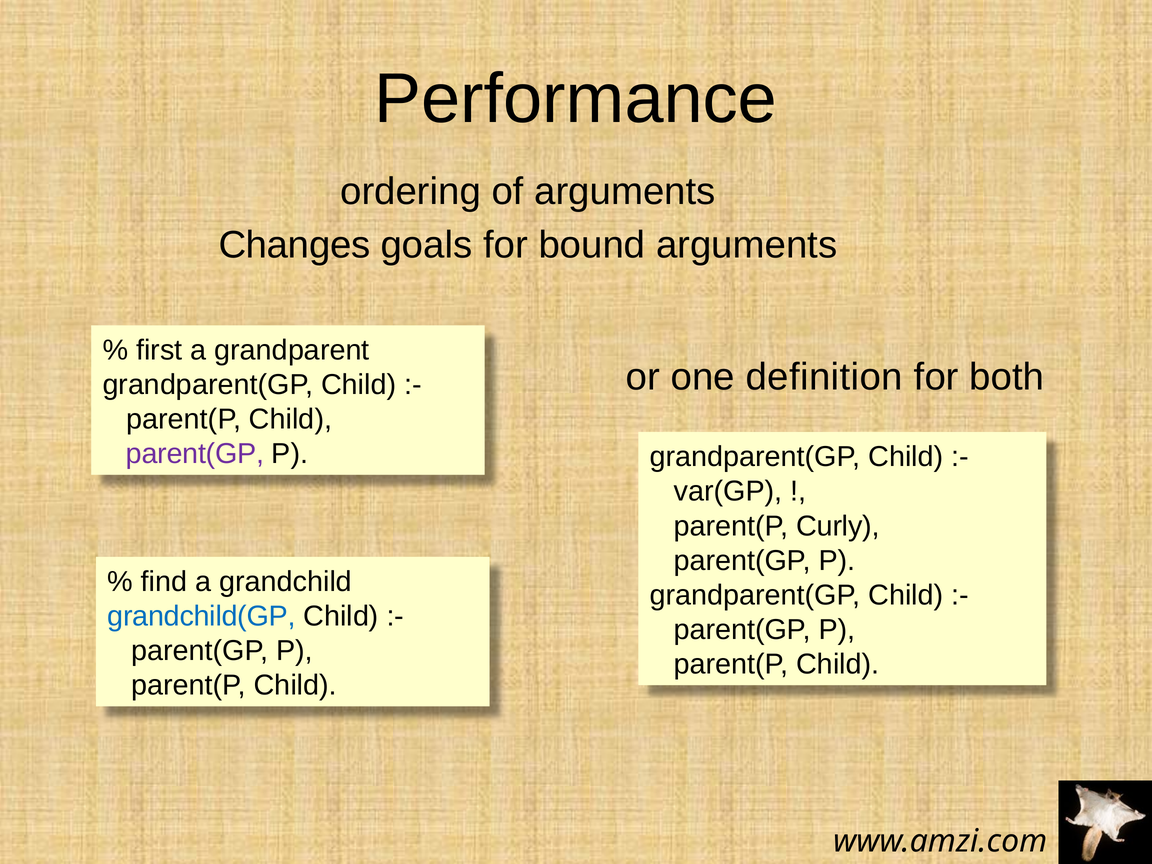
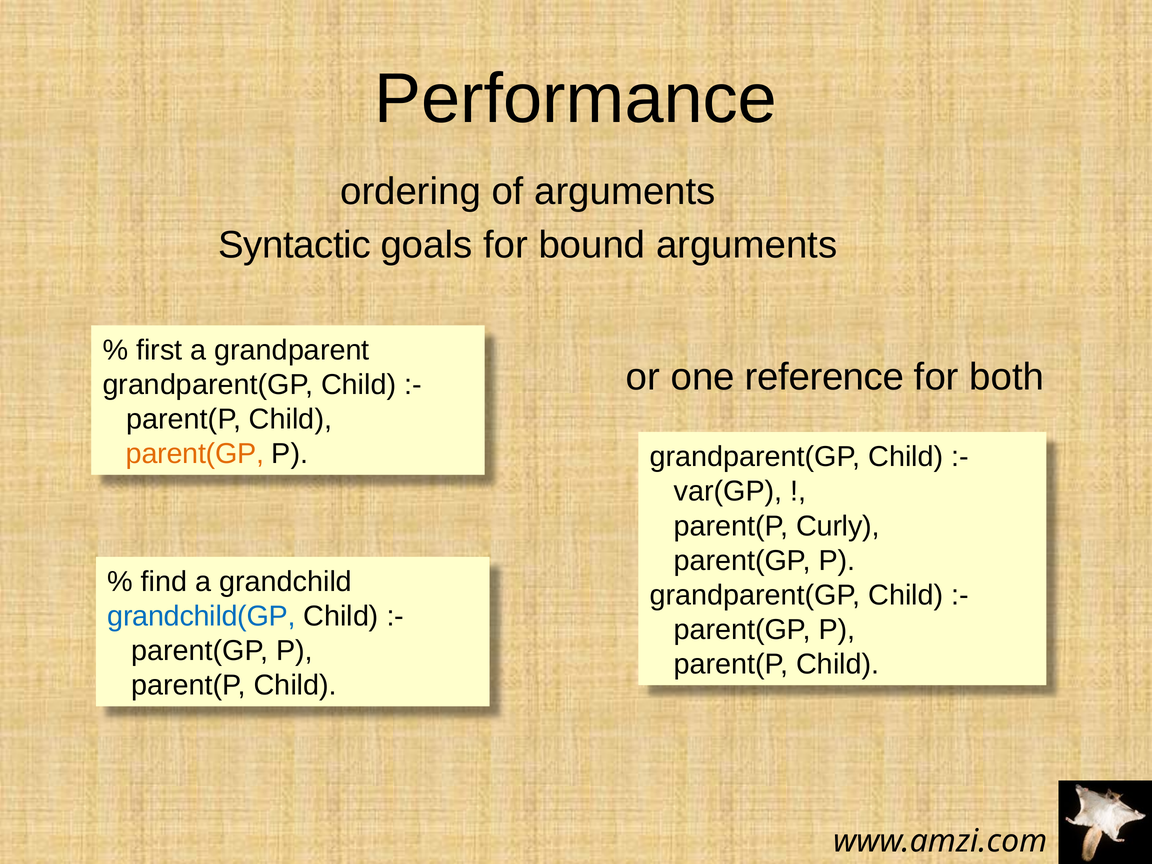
Changes: Changes -> Syntactic
definition: definition -> reference
parent(GP at (195, 454) colour: purple -> orange
